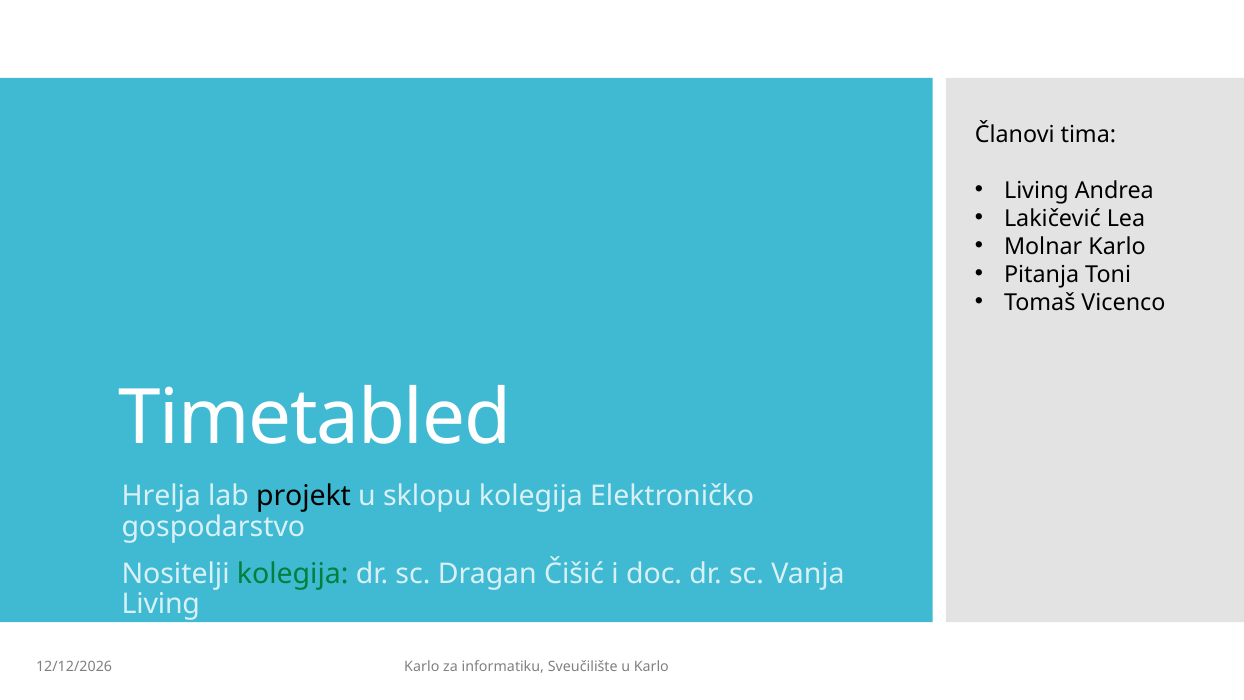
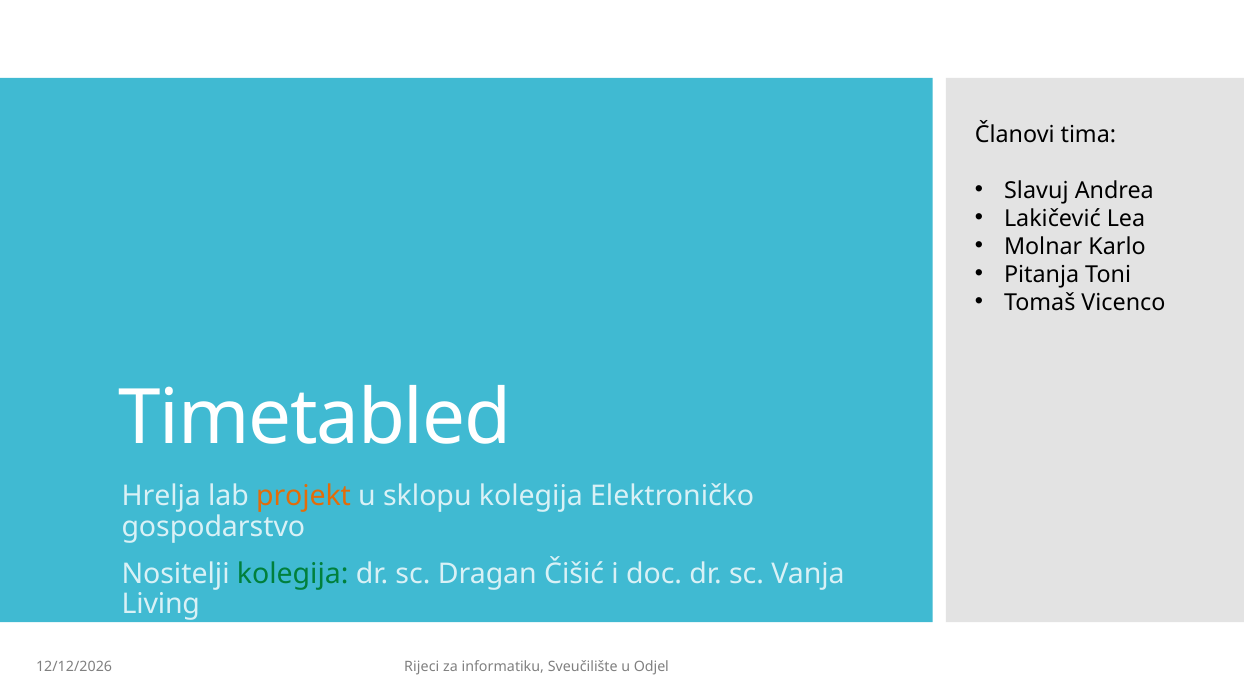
Living at (1036, 190): Living -> Slavuj
projekt colour: black -> orange
Karlo at (422, 667): Karlo -> Rijeci
u Karlo: Karlo -> Odjel
